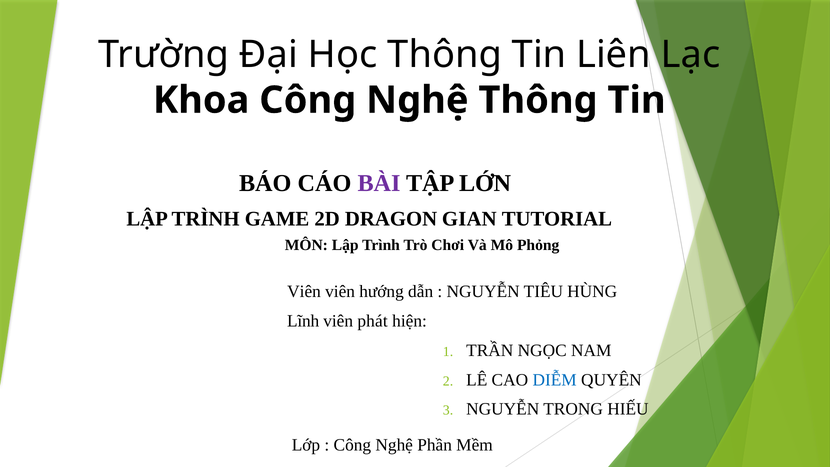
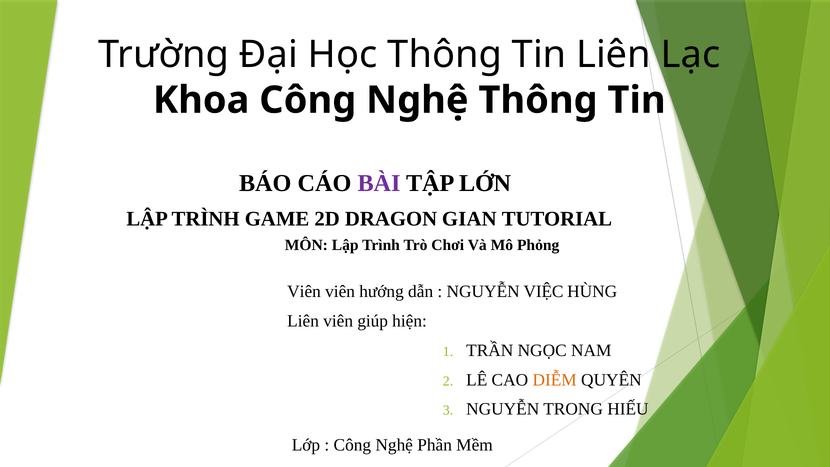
TIÊU: TIÊU -> VIỆC
Lĩnh at (303, 321): Lĩnh -> Liên
phát: phát -> giúp
DIỄM colour: blue -> orange
